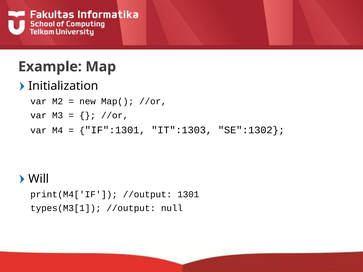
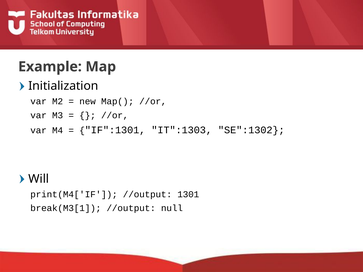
types(M3[1: types(M3[1 -> break(M3[1
